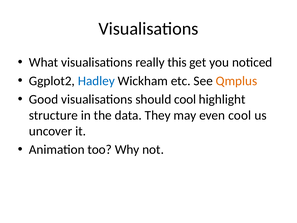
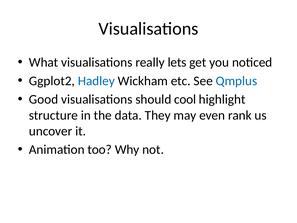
this: this -> lets
Qmplus colour: orange -> blue
even cool: cool -> rank
